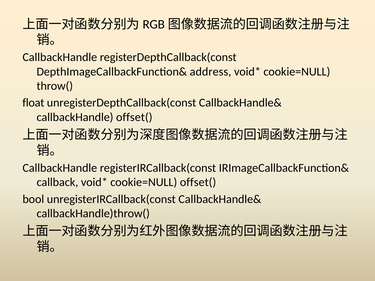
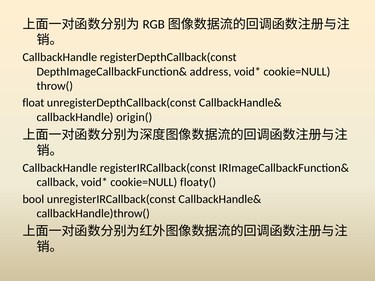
callbackHandle offset(: offset( -> origin(
cookie=NULL offset(: offset( -> floaty(
